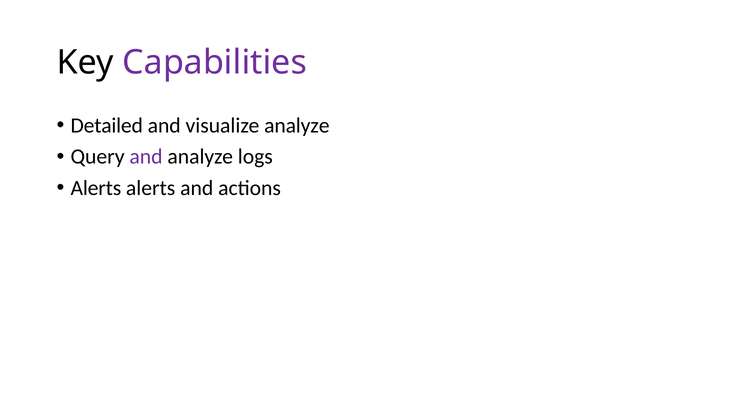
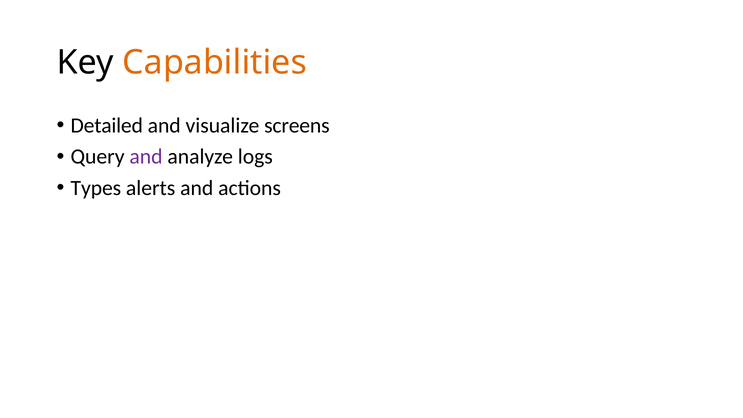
Capabilities colour: purple -> orange
visualize analyze: analyze -> screens
Alerts at (96, 188): Alerts -> Types
